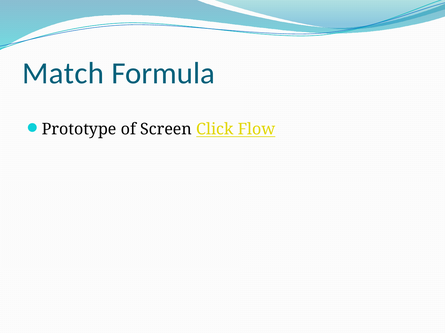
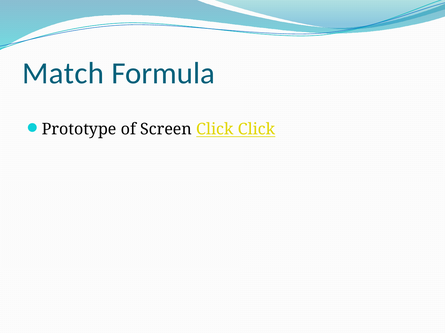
Click Flow: Flow -> Click
